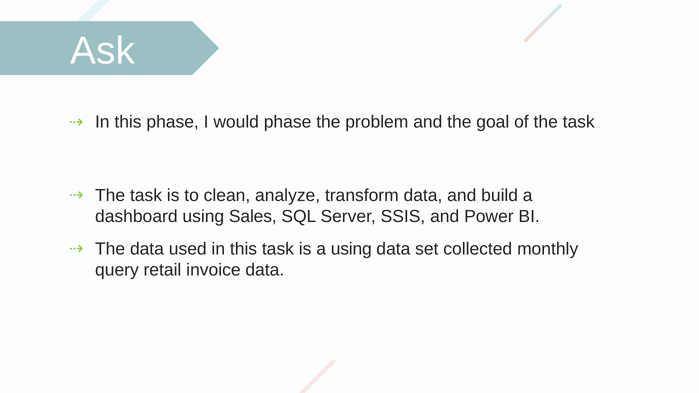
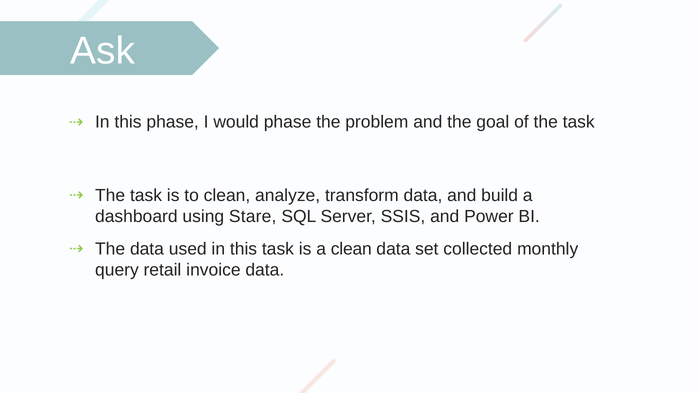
Sales: Sales -> Stare
a using: using -> clean
